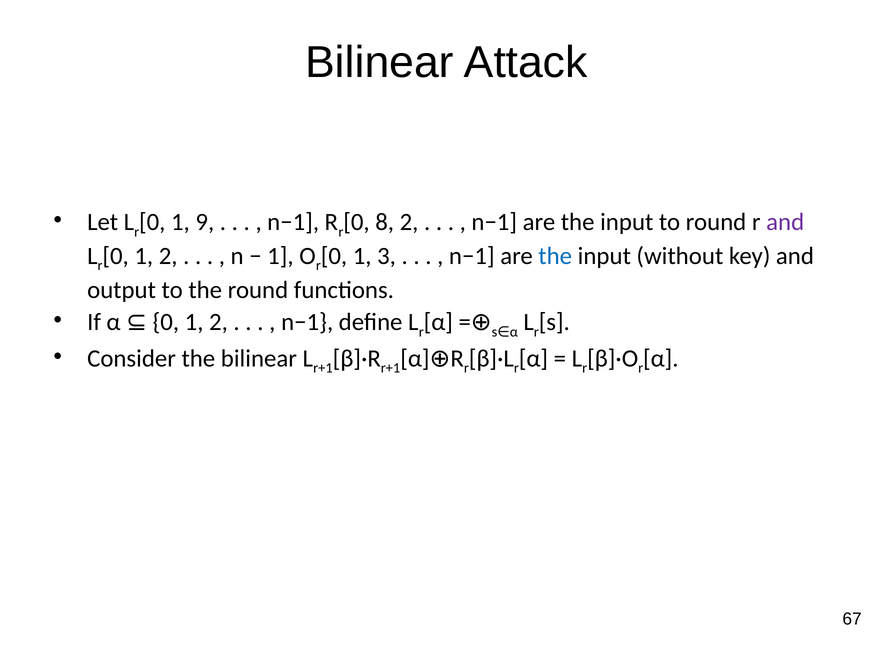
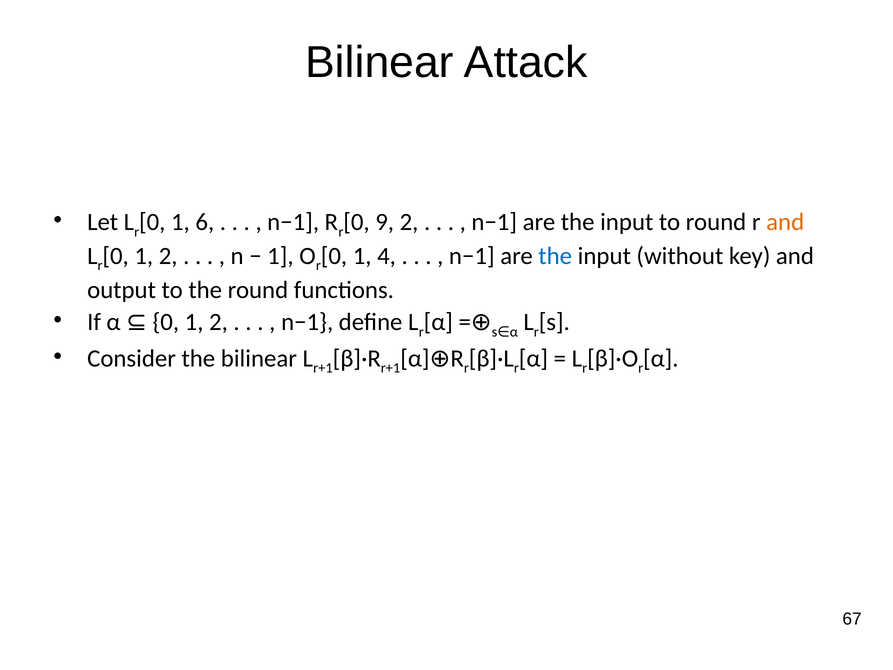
9: 9 -> 6
8: 8 -> 9
and at (785, 222) colour: purple -> orange
3: 3 -> 4
